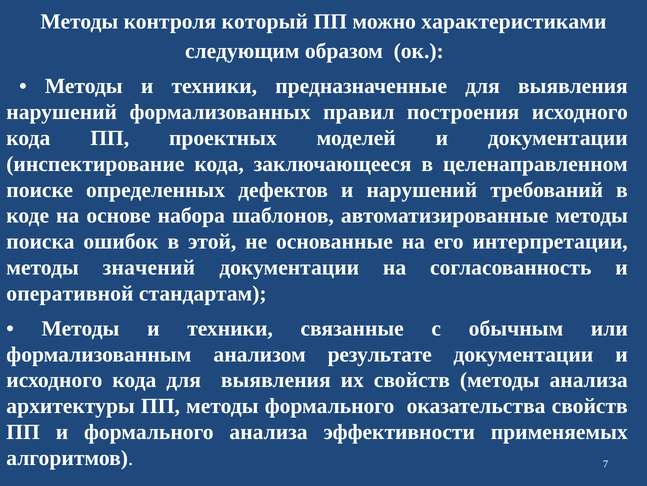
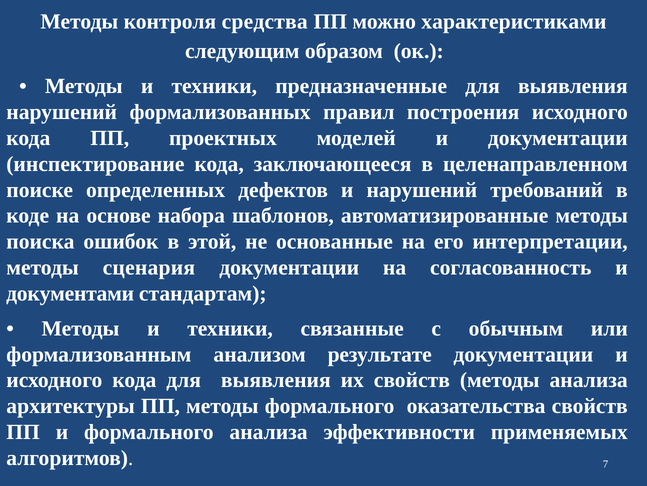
который: который -> средства
значений: значений -> сценария
оперативной: оперативной -> документами
